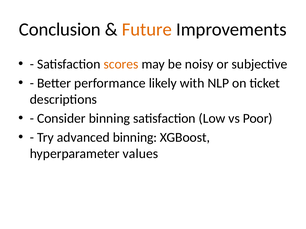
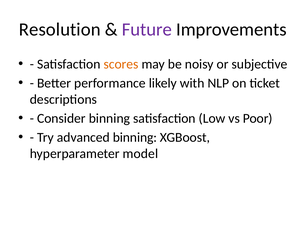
Conclusion: Conclusion -> Resolution
Future colour: orange -> purple
values: values -> model
